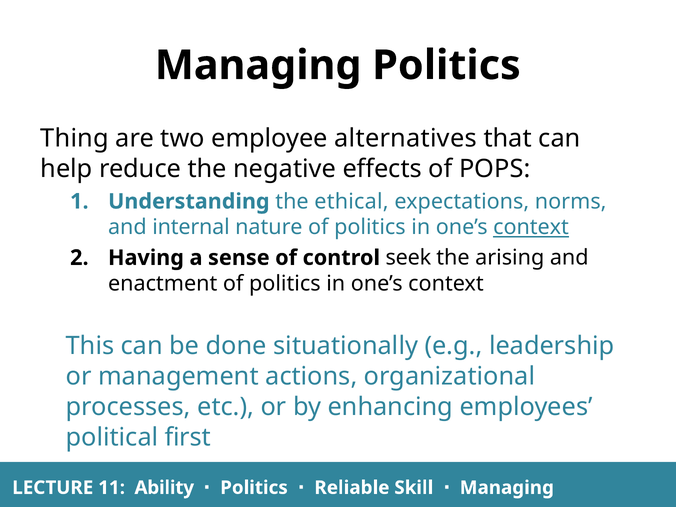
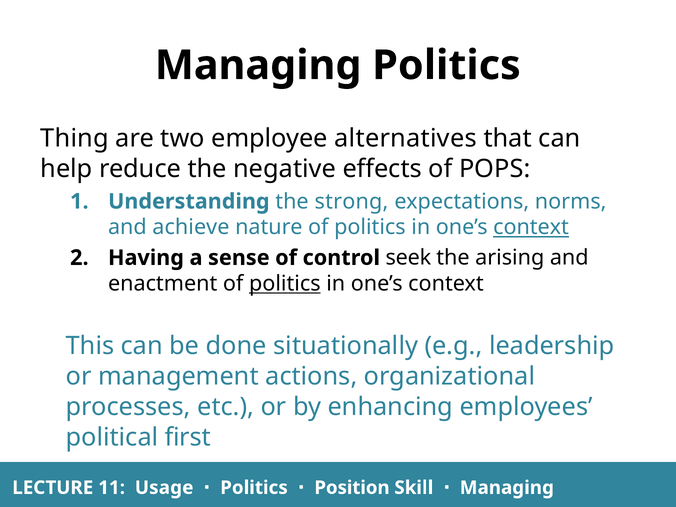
ethical: ethical -> strong
internal: internal -> achieve
politics at (285, 284) underline: none -> present
Ability: Ability -> Usage
Reliable: Reliable -> Position
